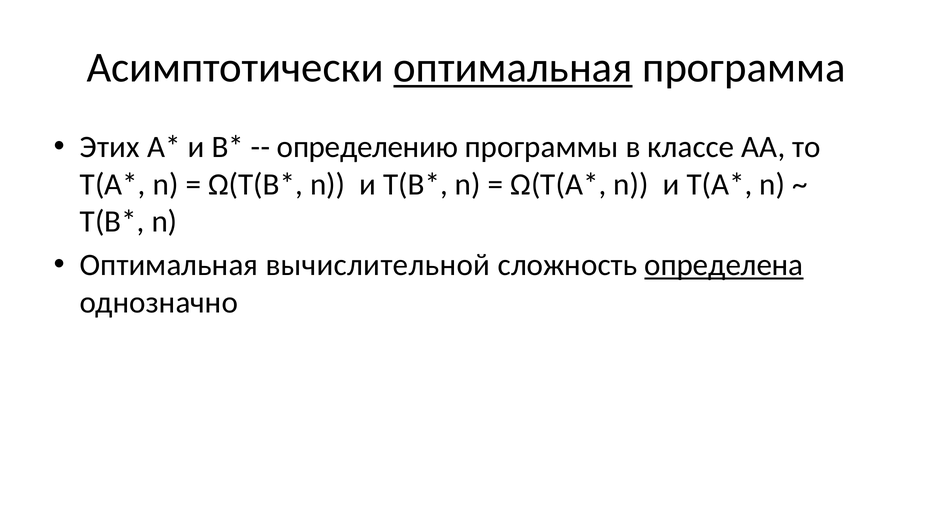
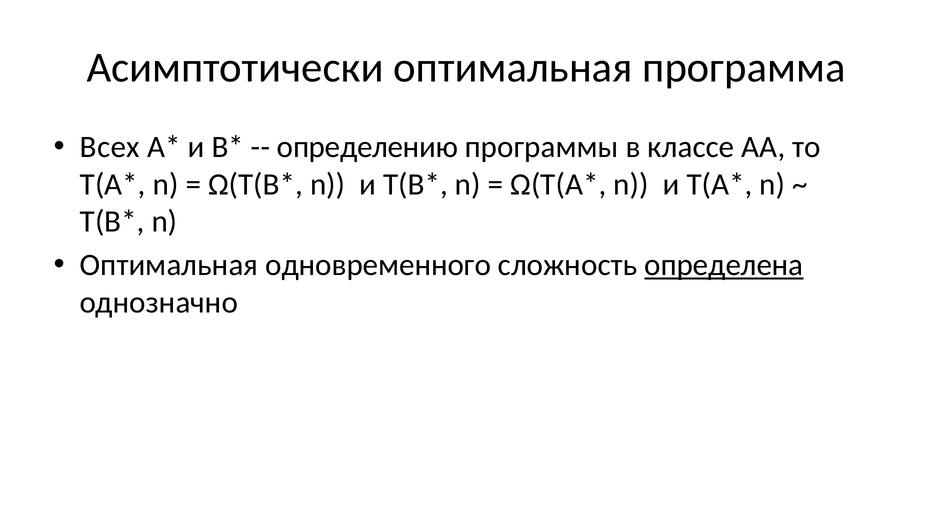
оптимальная at (513, 68) underline: present -> none
Этих: Этих -> Всех
вычислительной: вычислительной -> одновременного
